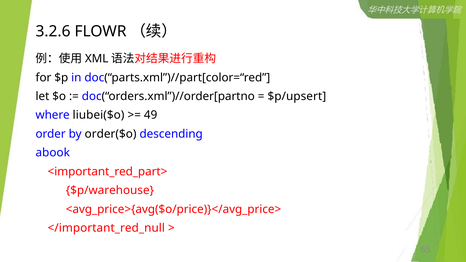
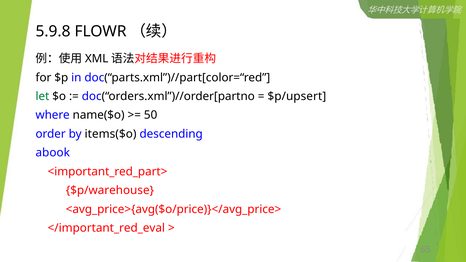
3.2.6: 3.2.6 -> 5.9.8
let colour: black -> green
liubei($o: liubei($o -> name($o
49: 49 -> 50
order($o: order($o -> items($o
</important_red_null: </important_red_null -> </important_red_eval
